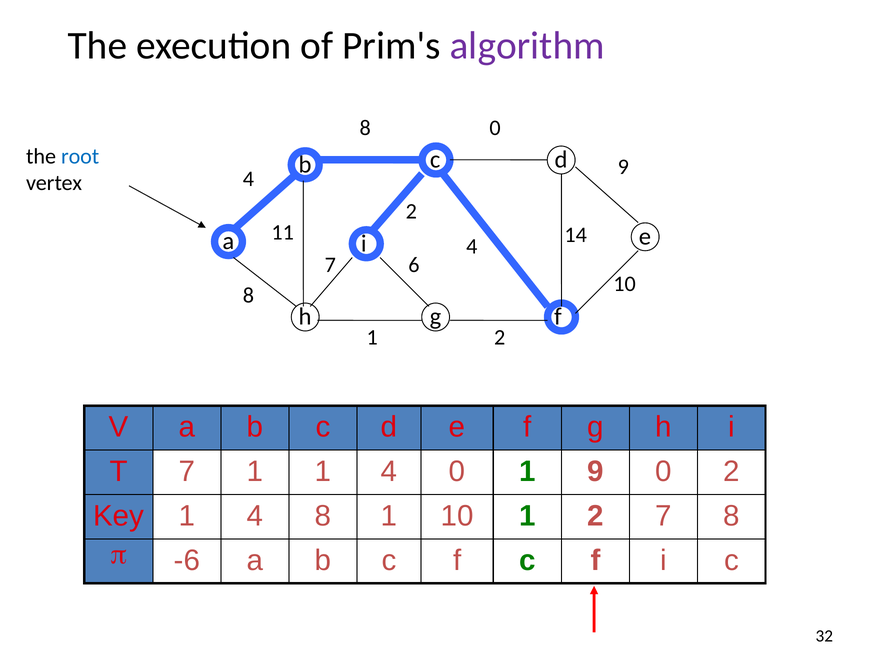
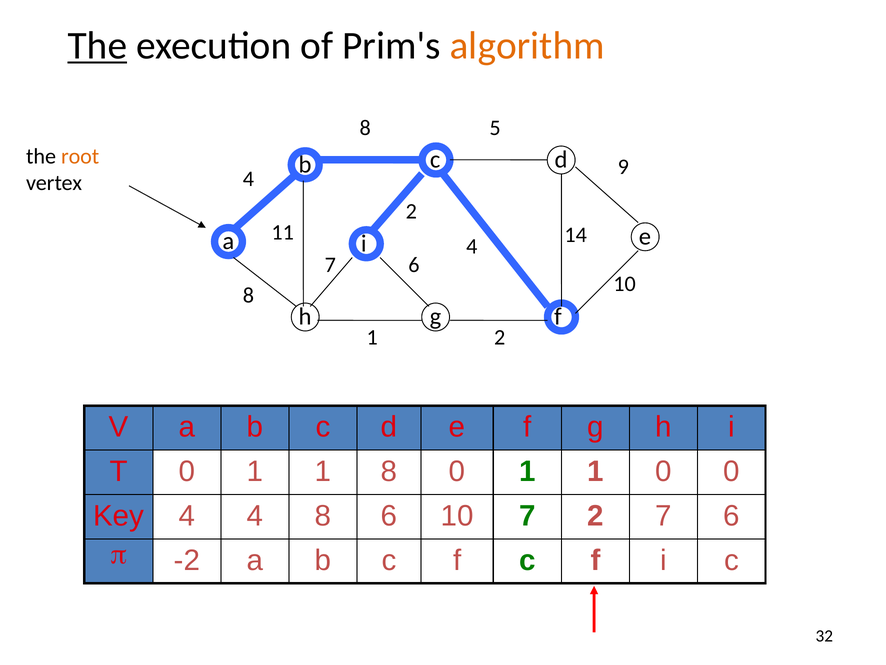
The at (97, 46) underline: none -> present
algorithm colour: purple -> orange
8 0: 0 -> 5
root colour: blue -> orange
T 7: 7 -> 0
1 1 4: 4 -> 8
9 at (595, 471): 9 -> 1
0 2: 2 -> 0
Key 1: 1 -> 4
8 1: 1 -> 6
10 1: 1 -> 7
7 8: 8 -> 6
-6: -6 -> -2
